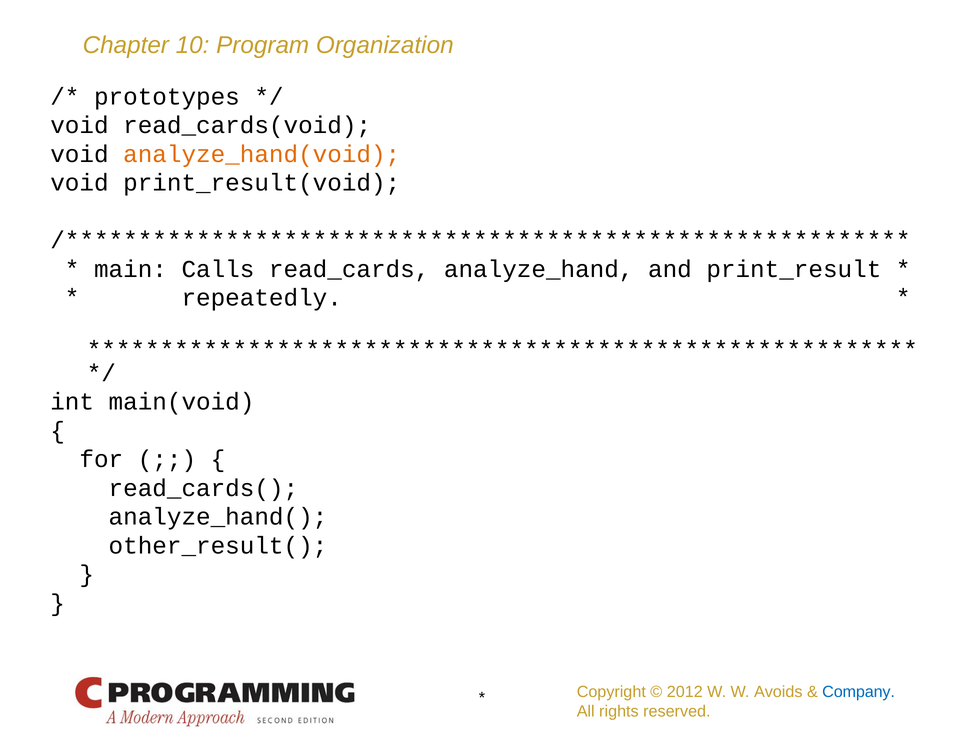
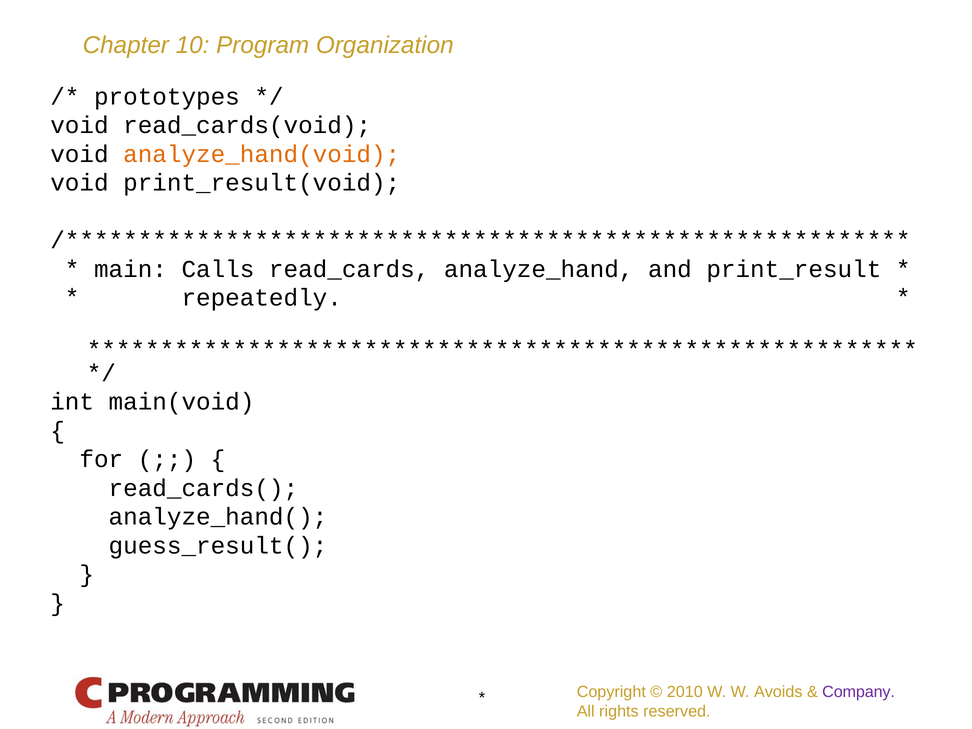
other_result(: other_result( -> guess_result(
2012: 2012 -> 2010
Company colour: blue -> purple
